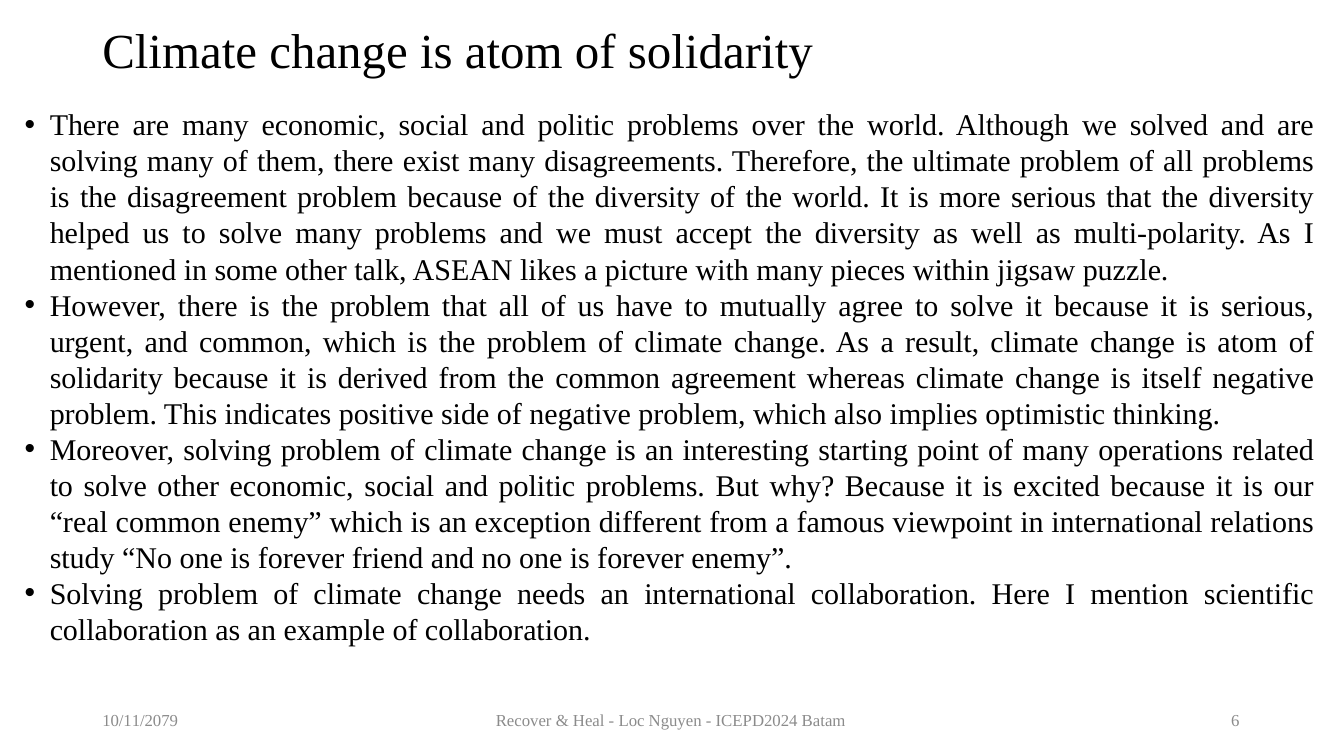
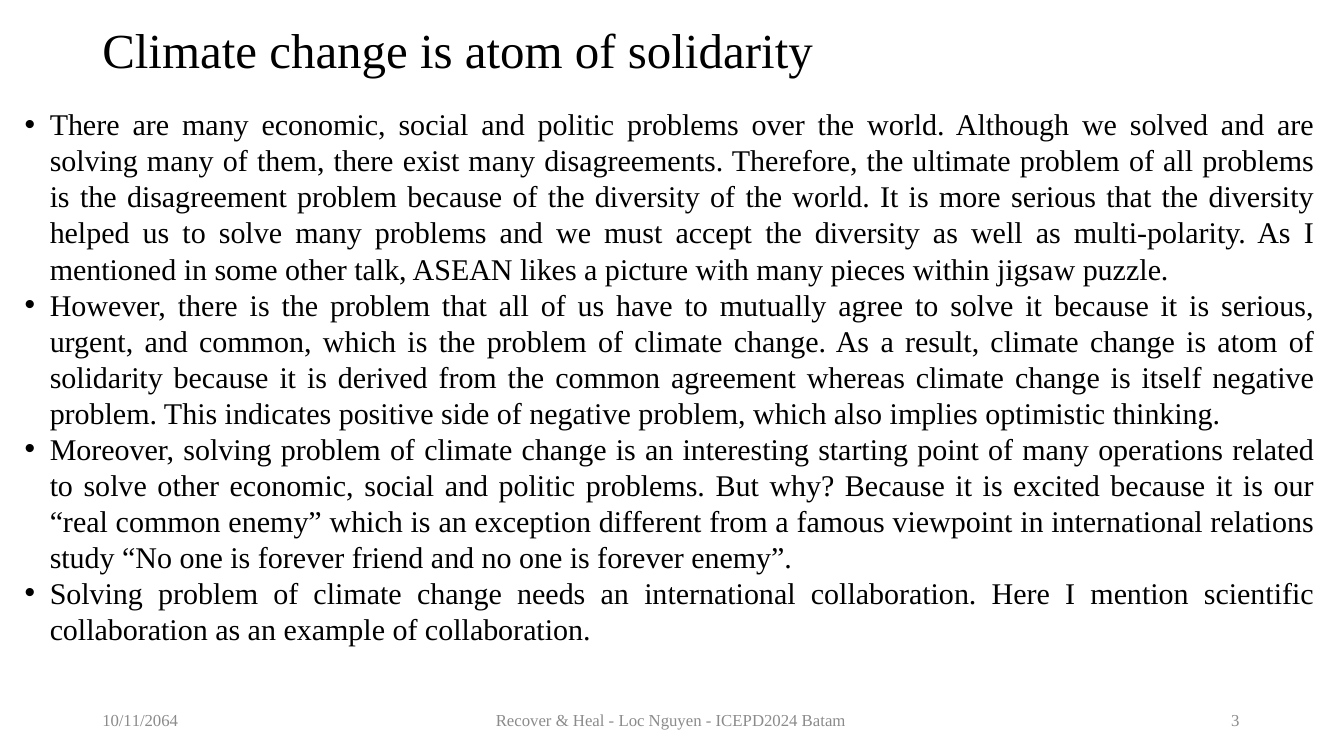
10/11/2079: 10/11/2079 -> 10/11/2064
6: 6 -> 3
